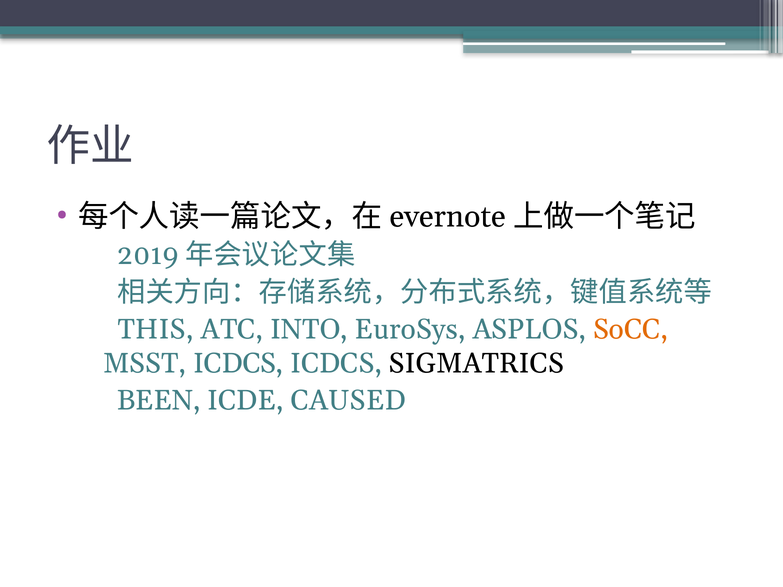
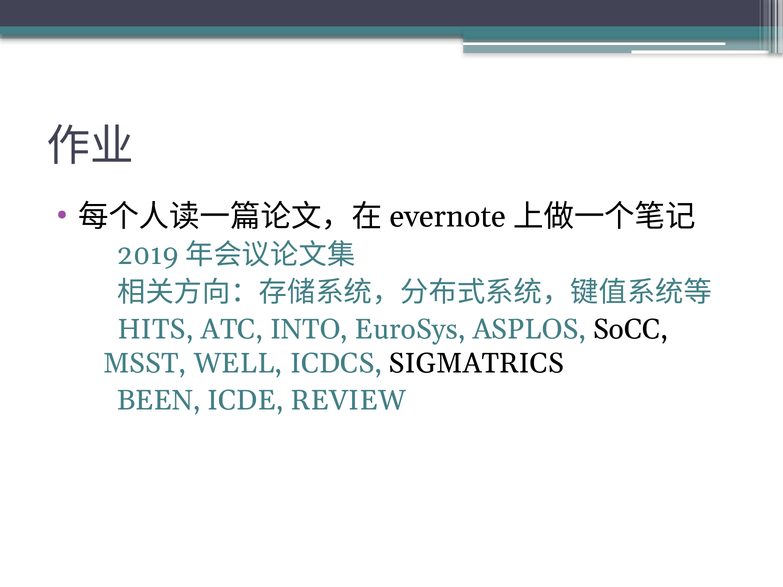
THIS: THIS -> HITS
SoCC colour: orange -> black
MSST ICDCS: ICDCS -> WELL
CAUSED: CAUSED -> REVIEW
